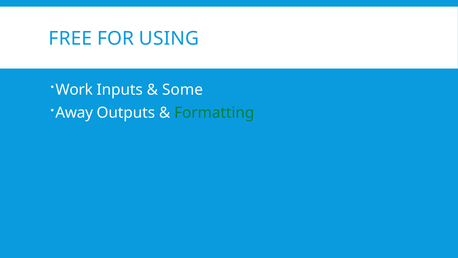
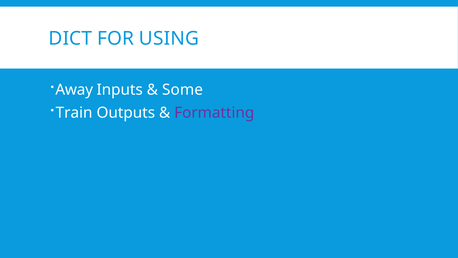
FREE: FREE -> DICT
Work: Work -> Away
Away: Away -> Train
Formatting colour: green -> purple
